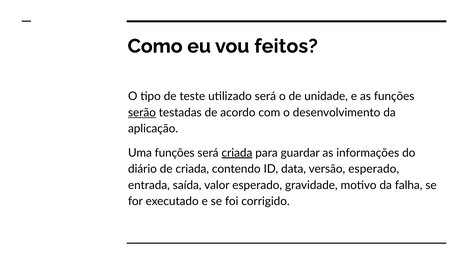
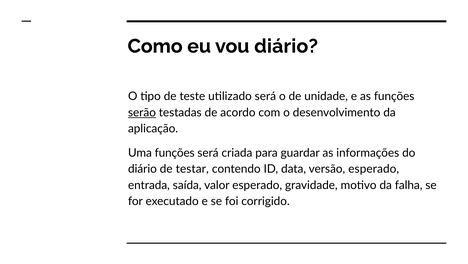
vou feitos: feitos -> diário
criada at (237, 152) underline: present -> none
de criada: criada -> testar
